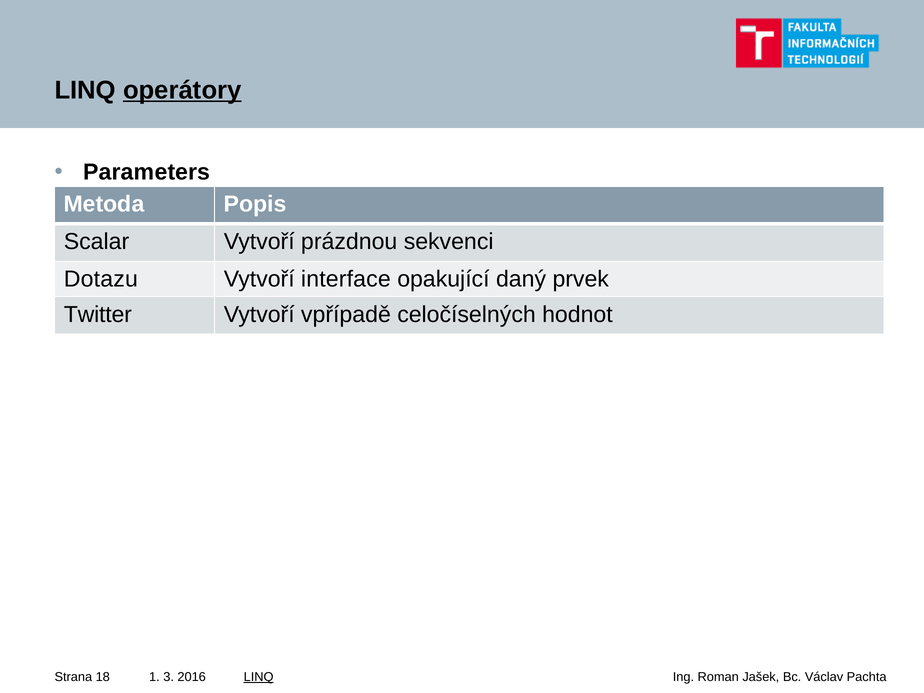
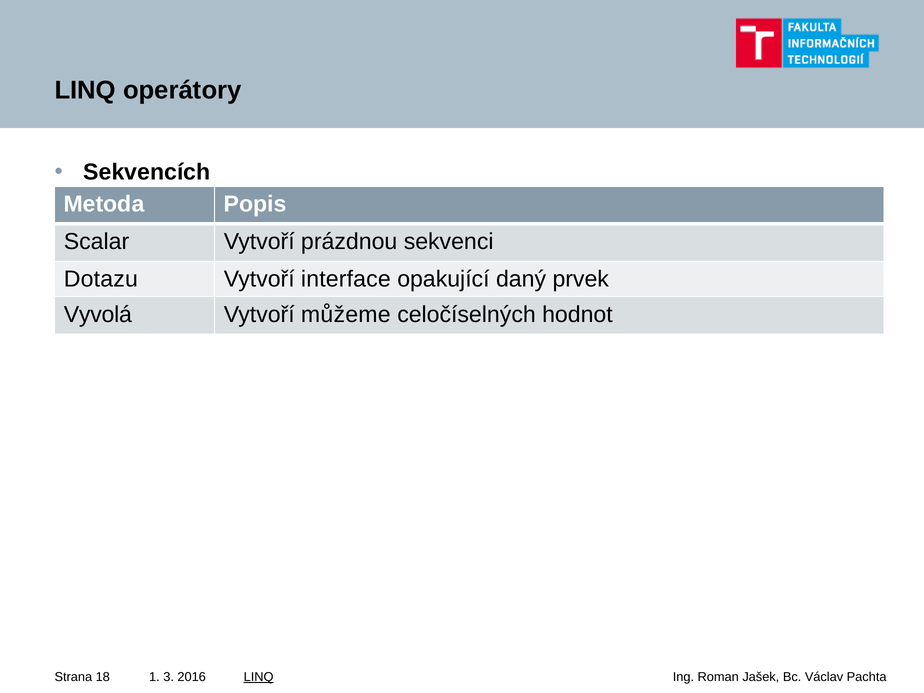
operátory underline: present -> none
Parameters: Parameters -> Sekvencích
Twitter: Twitter -> Vyvolá
vpřípadě: vpřípadě -> můžeme
